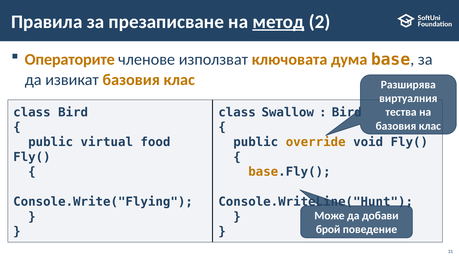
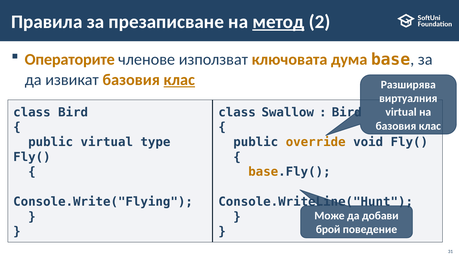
клас at (179, 80) underline: none -> present
тества at (401, 112): тества -> virtual
food: food -> type
